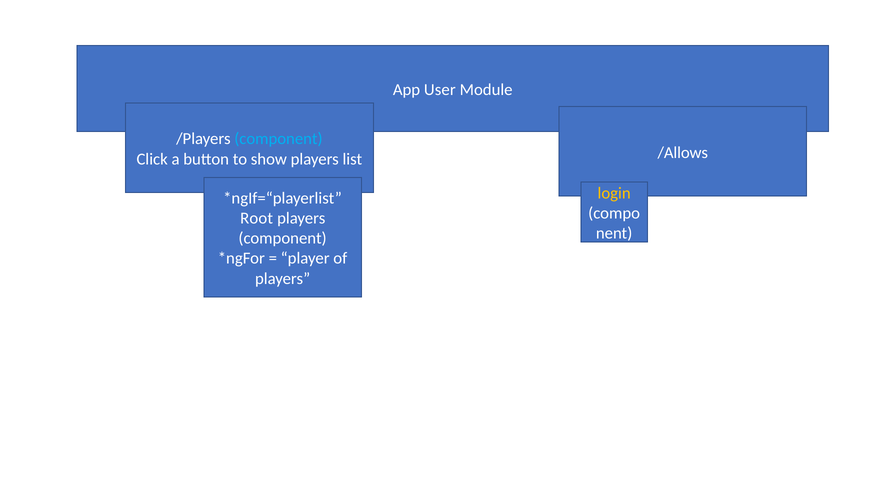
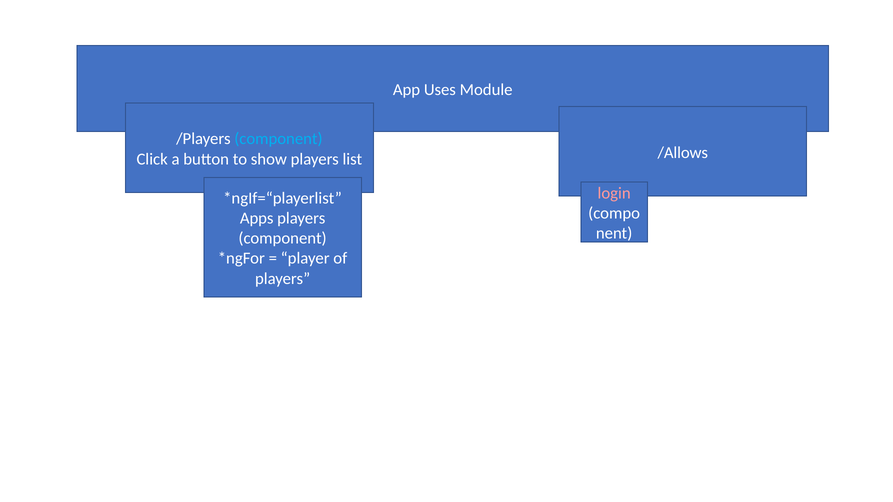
User: User -> Uses
login colour: yellow -> pink
Root: Root -> Apps
